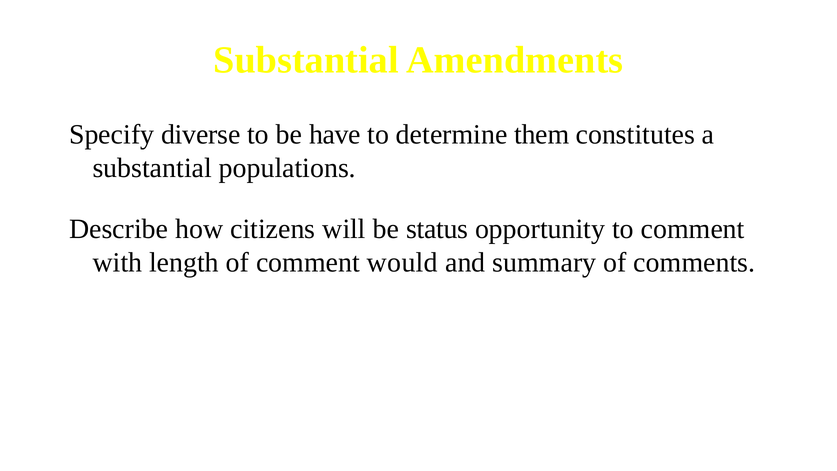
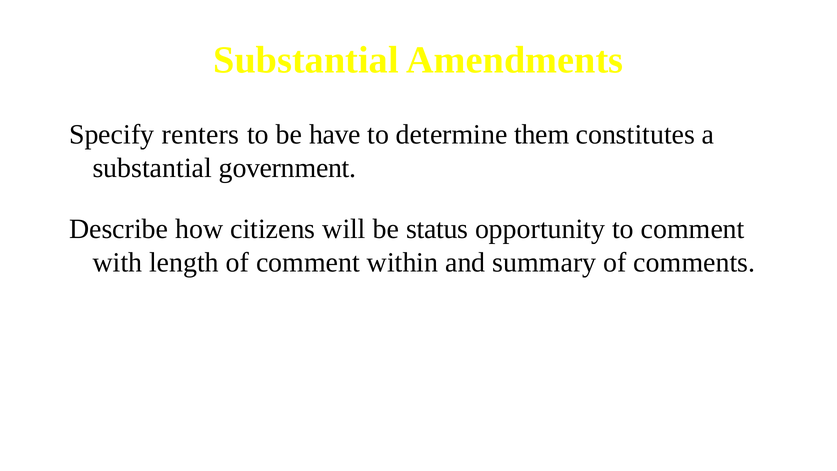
diverse: diverse -> renters
populations: populations -> government
would: would -> within
